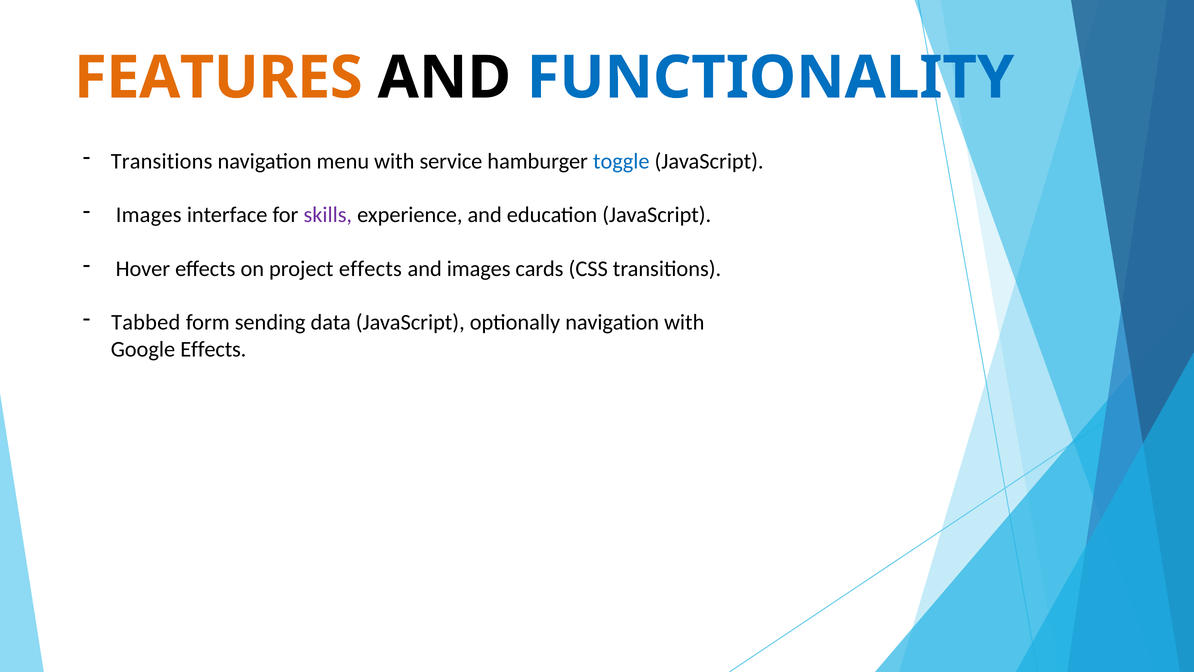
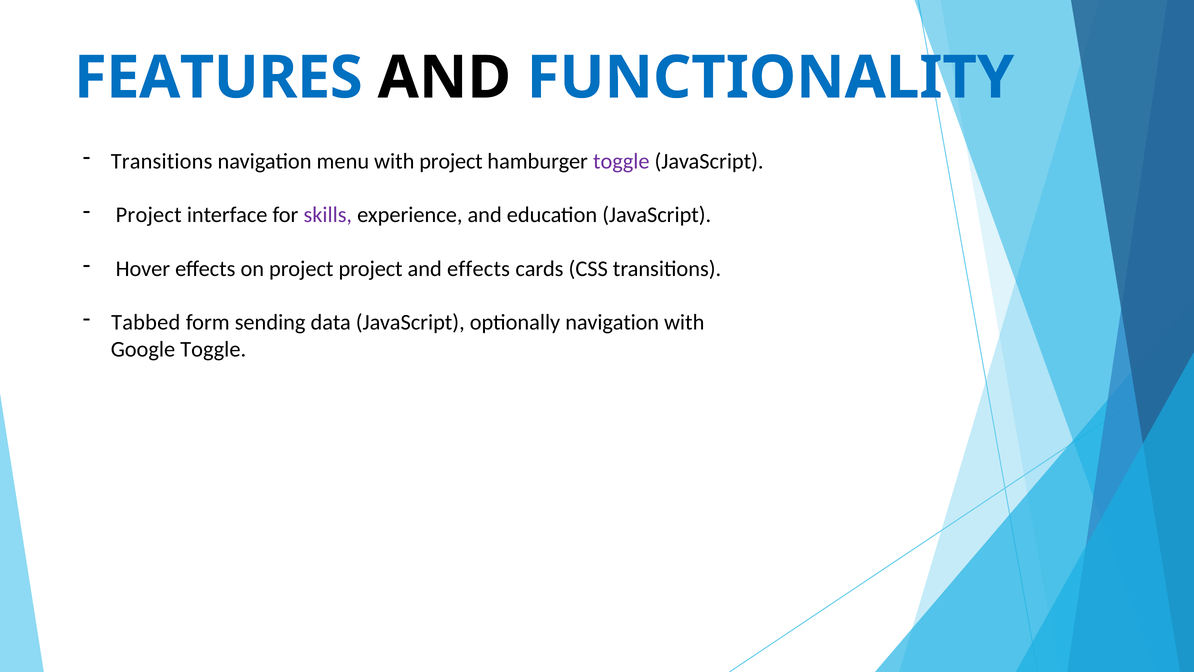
FEATURES colour: orange -> blue
with service: service -> project
toggle at (621, 161) colour: blue -> purple
Images at (149, 215): Images -> Project
project effects: effects -> project
and images: images -> effects
Google Effects: Effects -> Toggle
